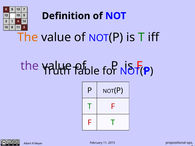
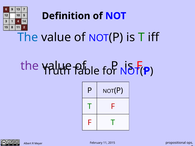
The at (28, 37) colour: orange -> blue
